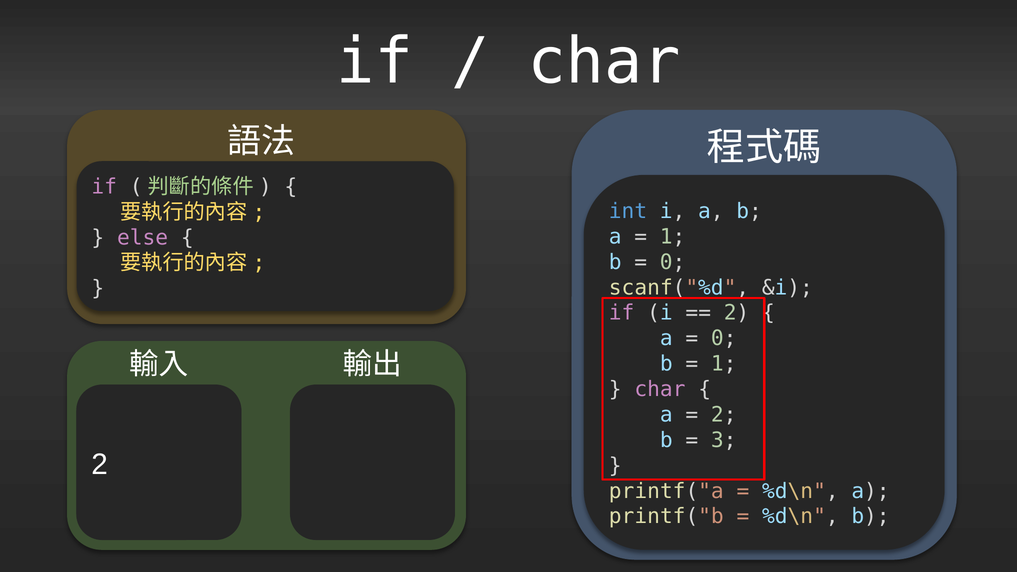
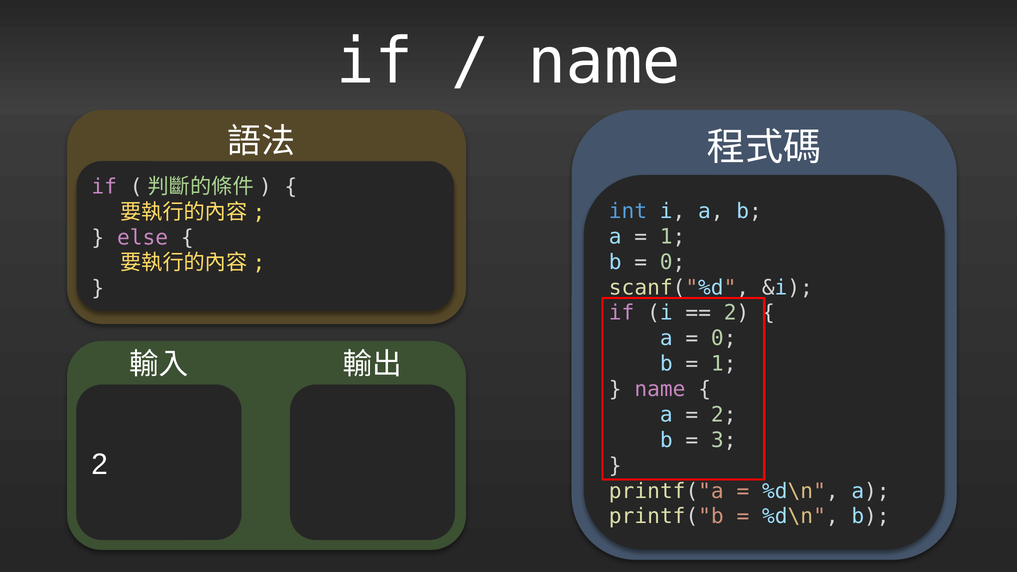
char at (604, 62): char -> name
char at (660, 389): char -> name
